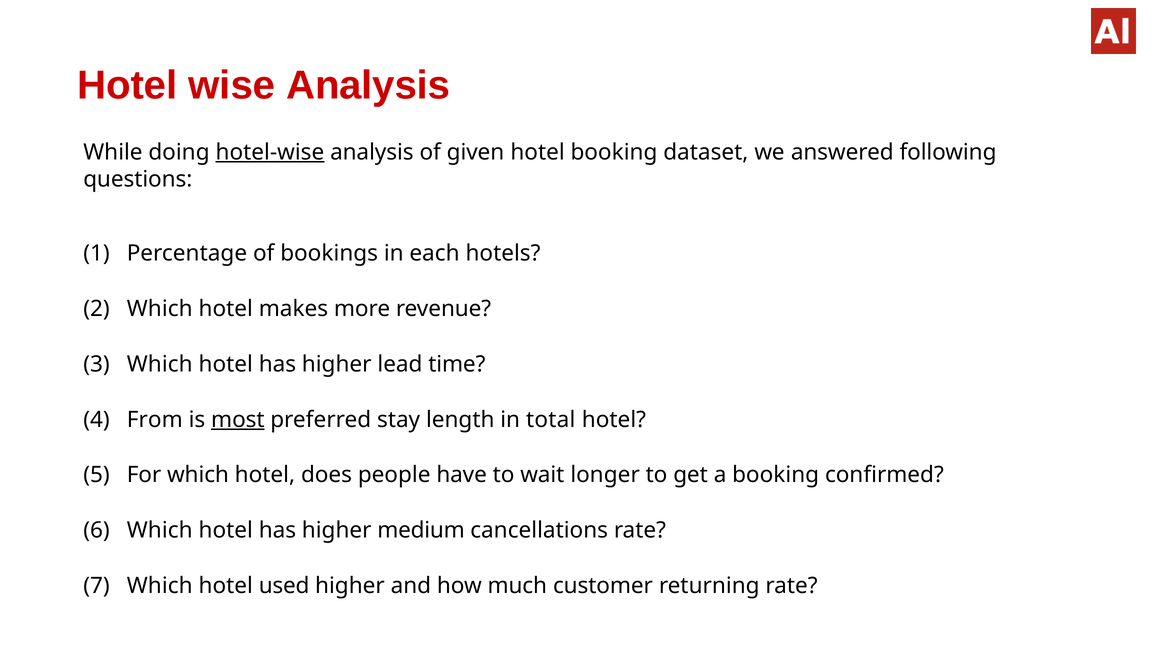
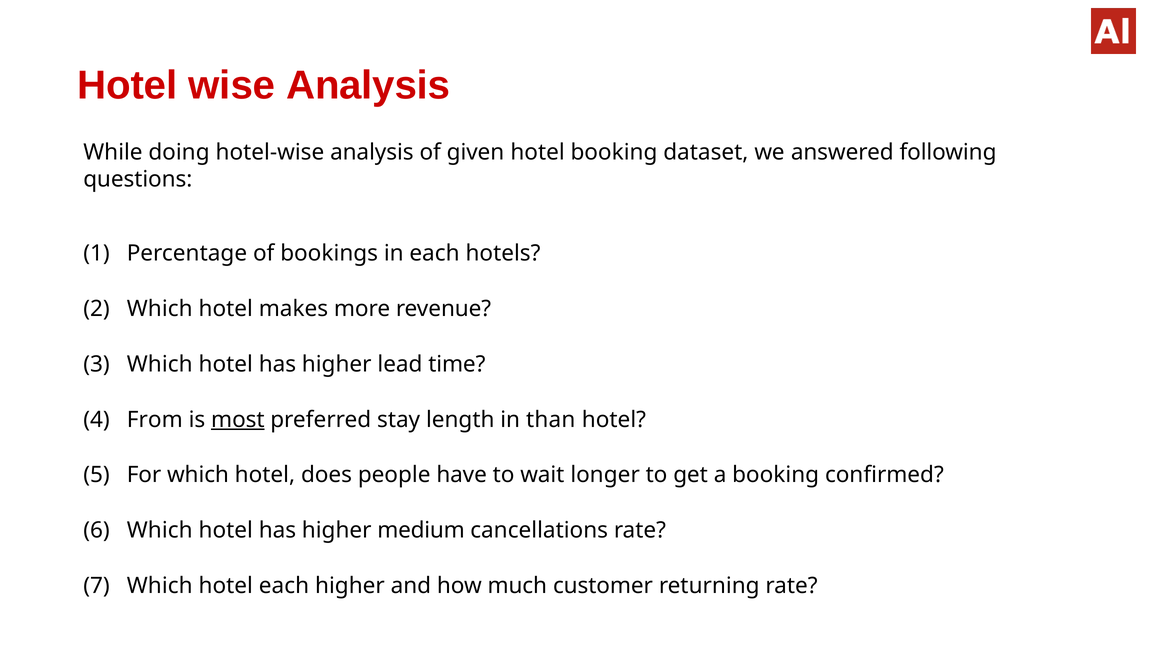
hotel-wise underline: present -> none
total: total -> than
hotel used: used -> each
